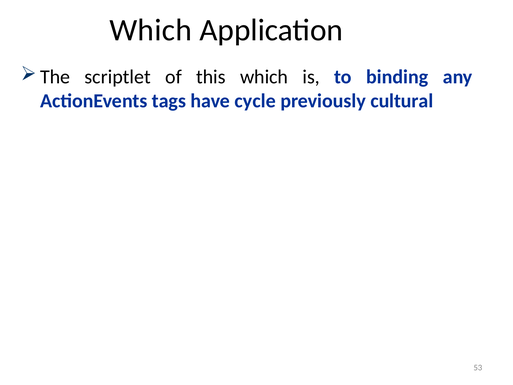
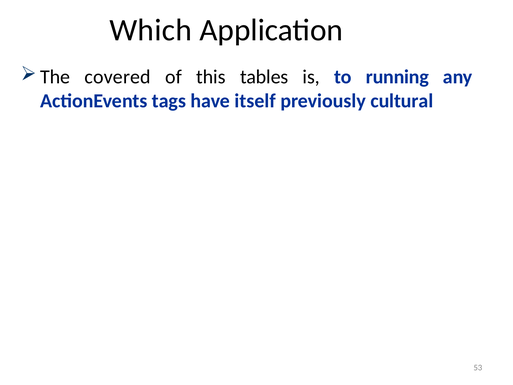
scriptlet: scriptlet -> covered
this which: which -> tables
binding: binding -> running
cycle: cycle -> itself
